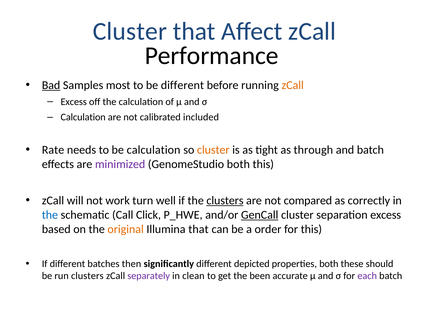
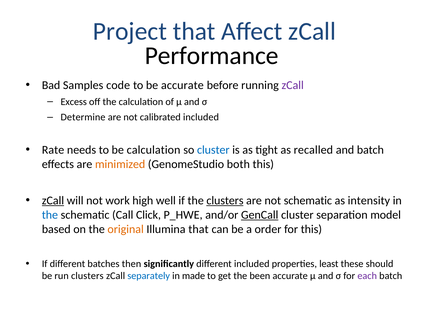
Cluster at (130, 31): Cluster -> Project
Bad underline: present -> none
most: most -> code
be different: different -> accurate
zCall at (293, 85) colour: orange -> purple
Calculation at (83, 117): Calculation -> Determine
cluster at (213, 150) colour: orange -> blue
through: through -> recalled
minimized colour: purple -> orange
zCall at (53, 200) underline: none -> present
turn: turn -> high
not compared: compared -> schematic
correctly: correctly -> intensity
separation excess: excess -> model
different depicted: depicted -> included
properties both: both -> least
separately colour: purple -> blue
clean: clean -> made
